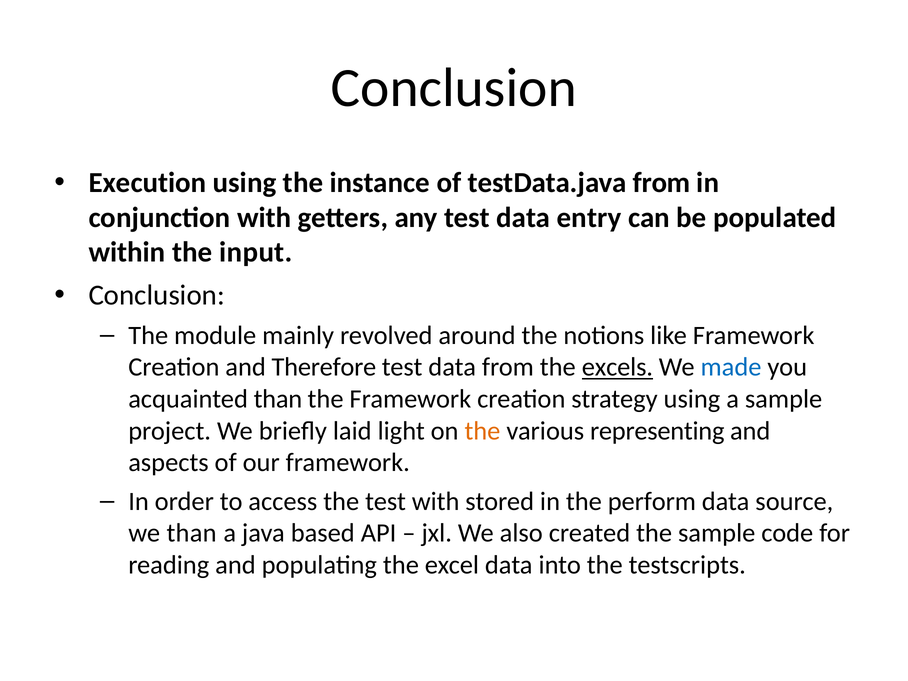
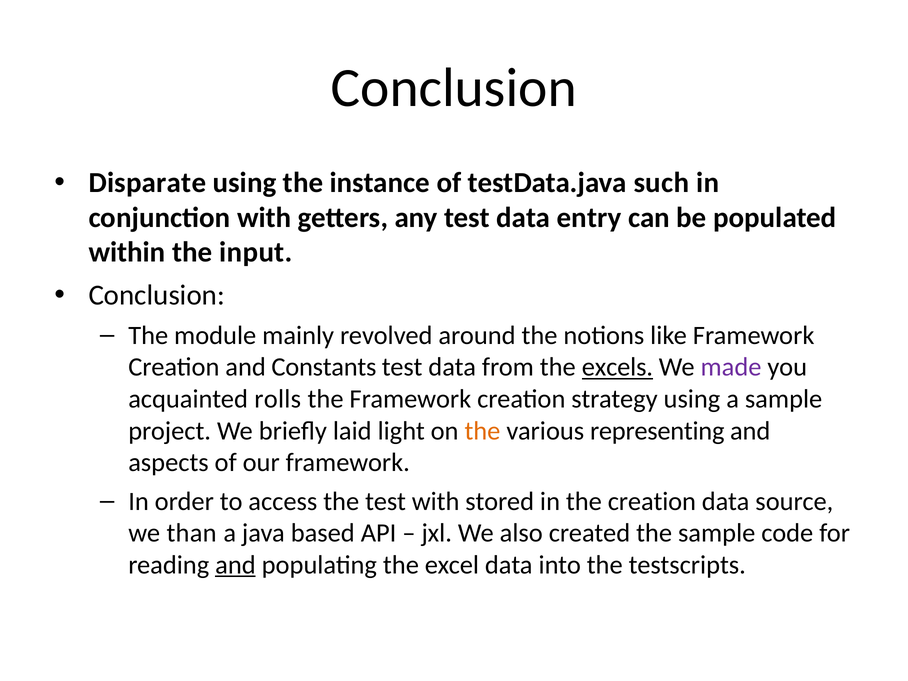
Execution: Execution -> Disparate
testData.java from: from -> such
Therefore: Therefore -> Constants
made colour: blue -> purple
acquainted than: than -> rolls
the perform: perform -> creation
and at (235, 565) underline: none -> present
